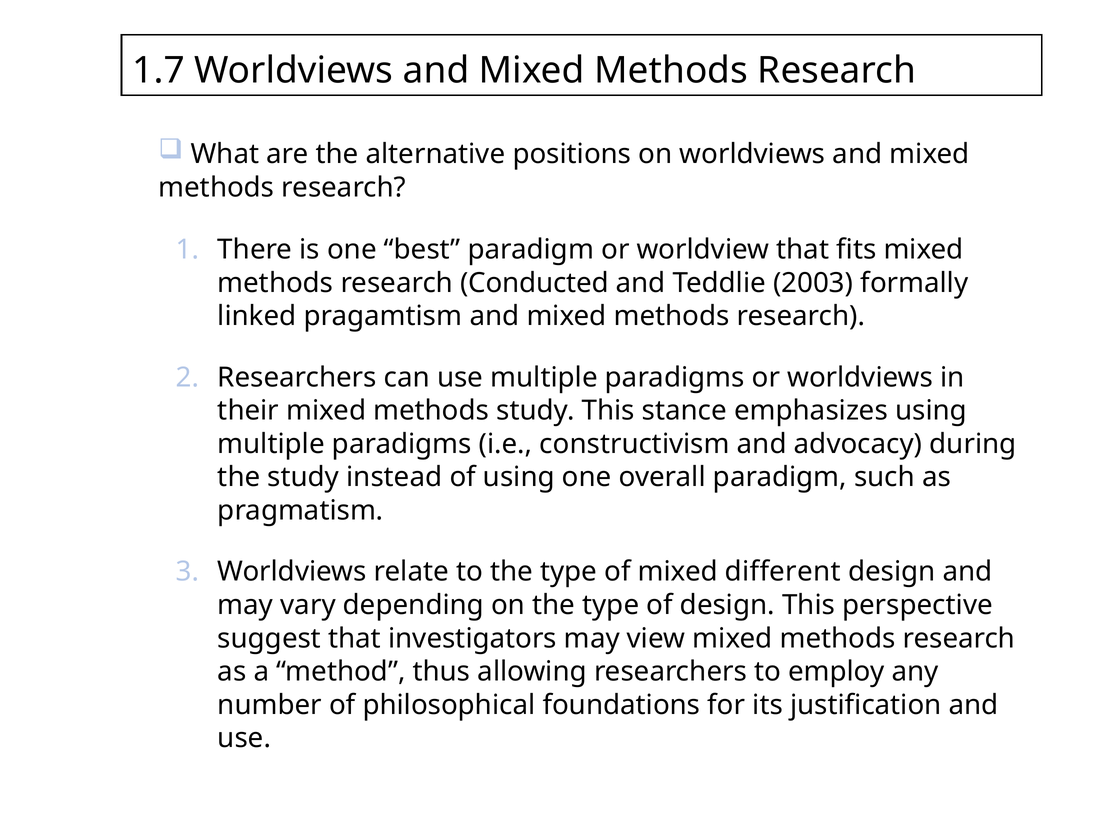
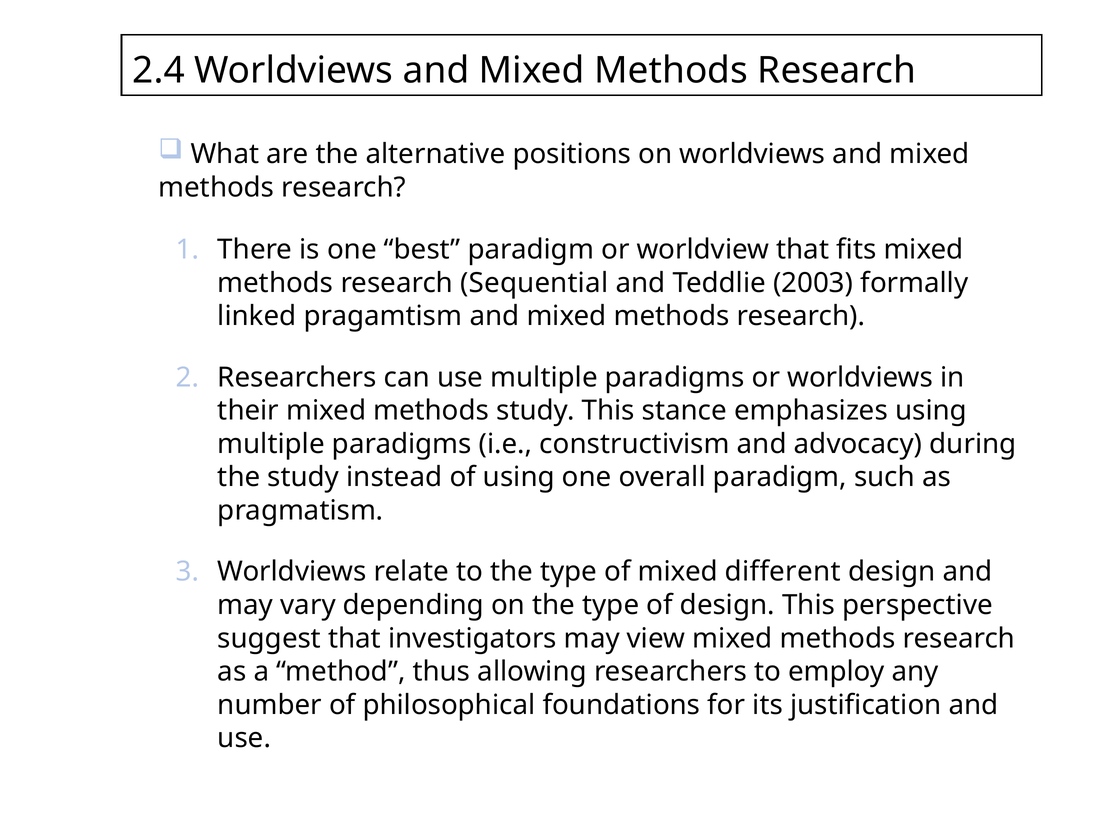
1.7: 1.7 -> 2.4
Conducted: Conducted -> Sequential
